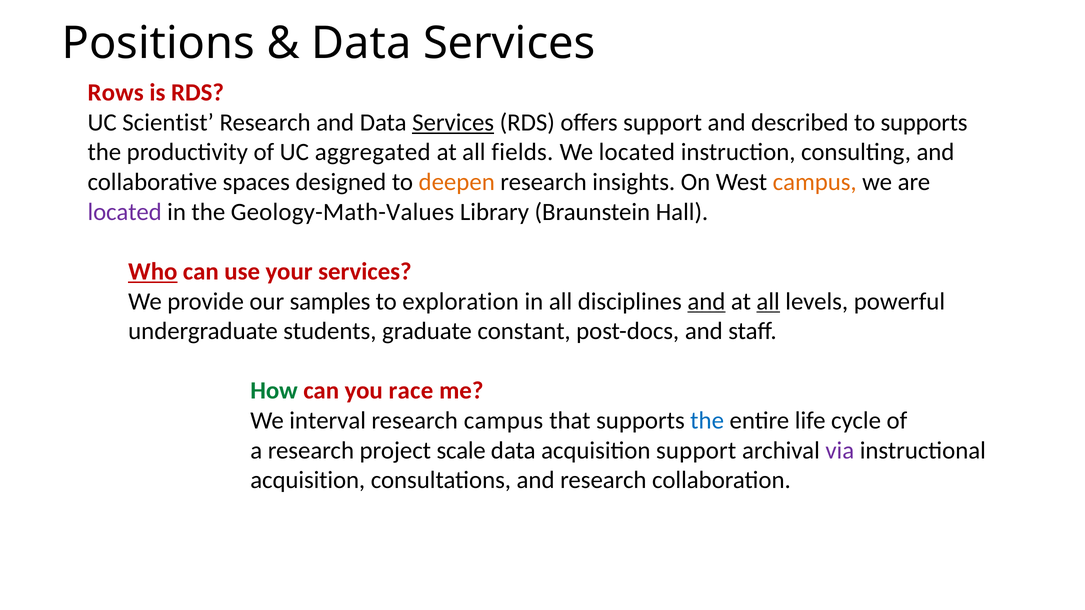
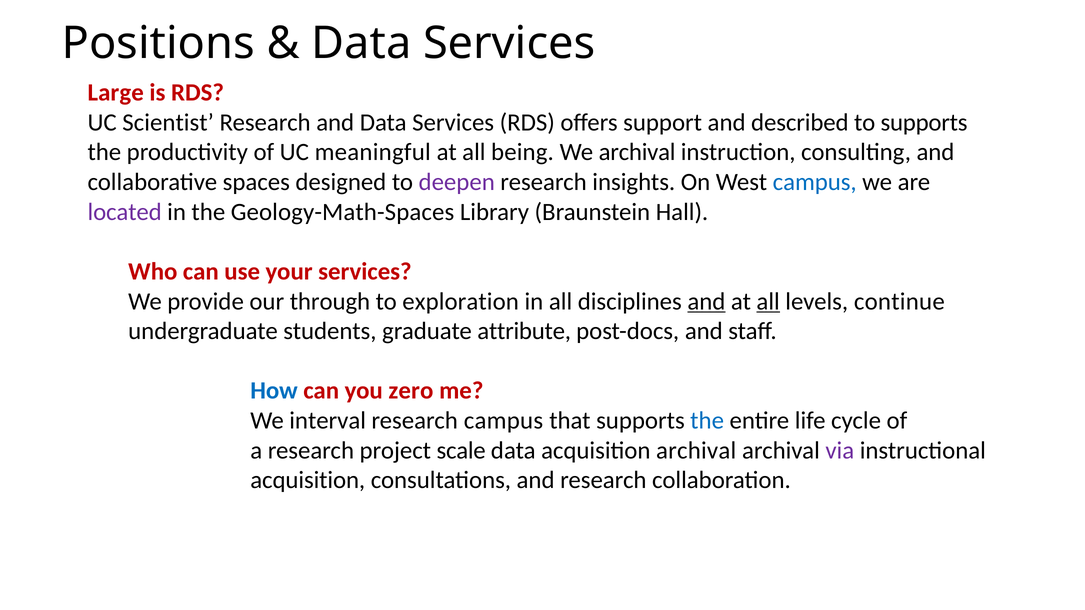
Rows: Rows -> Large
Services at (453, 123) underline: present -> none
aggregated: aggregated -> meaningful
fields: fields -> being
We located: located -> archival
deepen colour: orange -> purple
campus at (815, 182) colour: orange -> blue
Geology-Math-Values: Geology-Math-Values -> Geology-Math-Spaces
Who underline: present -> none
samples: samples -> through
powerful: powerful -> continue
constant: constant -> attribute
How colour: green -> blue
race: race -> zero
acquisition support: support -> archival
